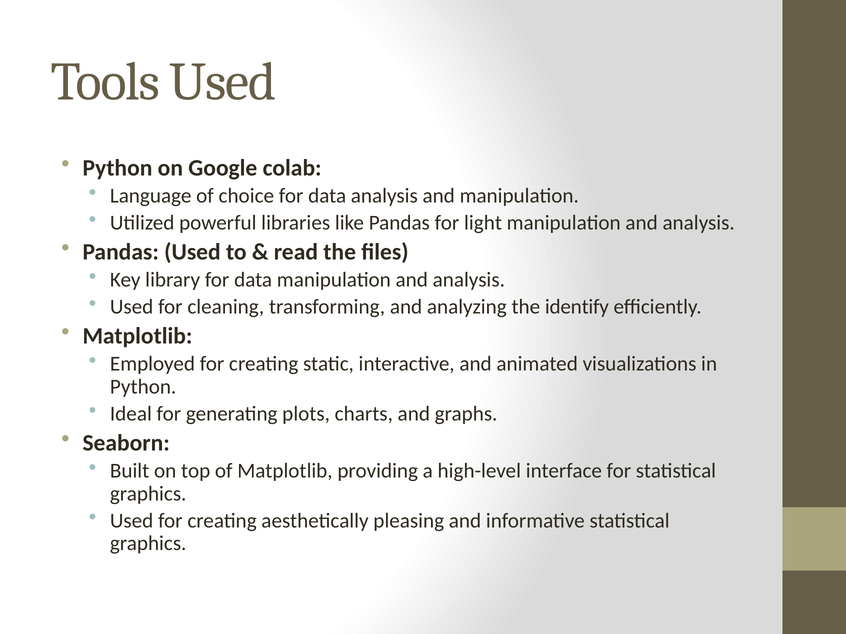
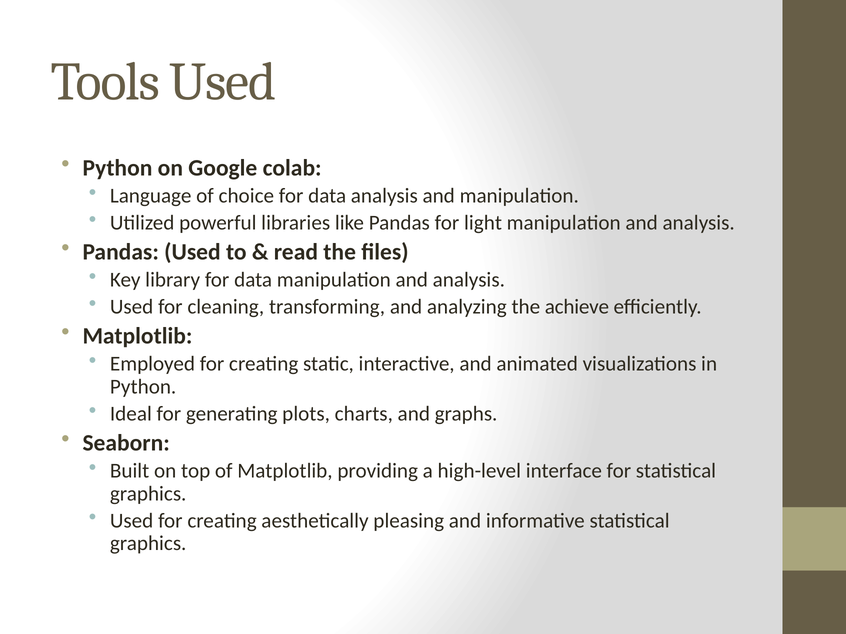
identify: identify -> achieve
